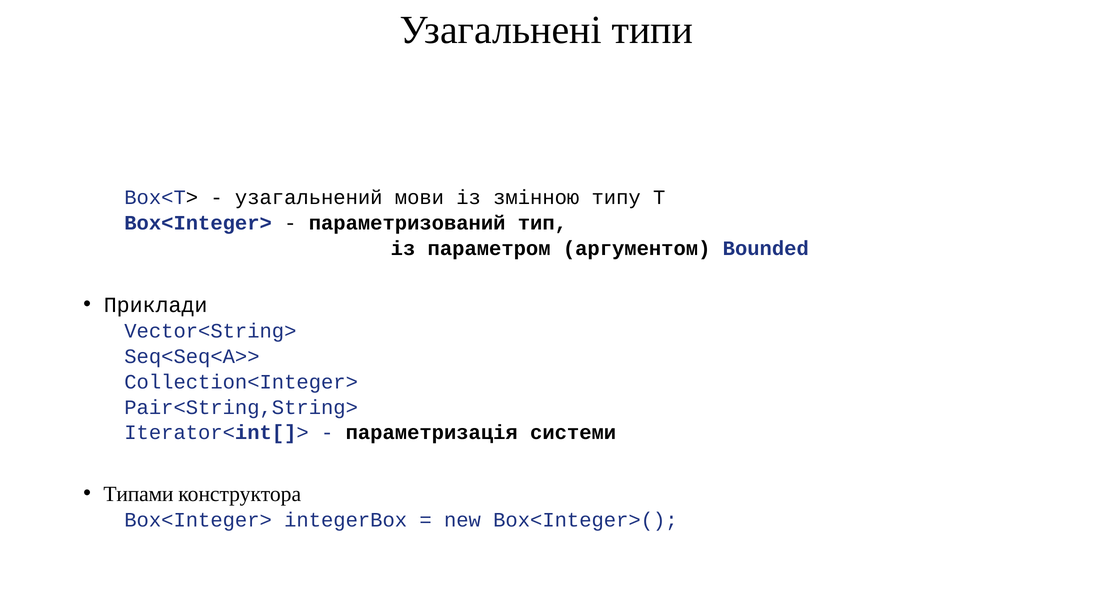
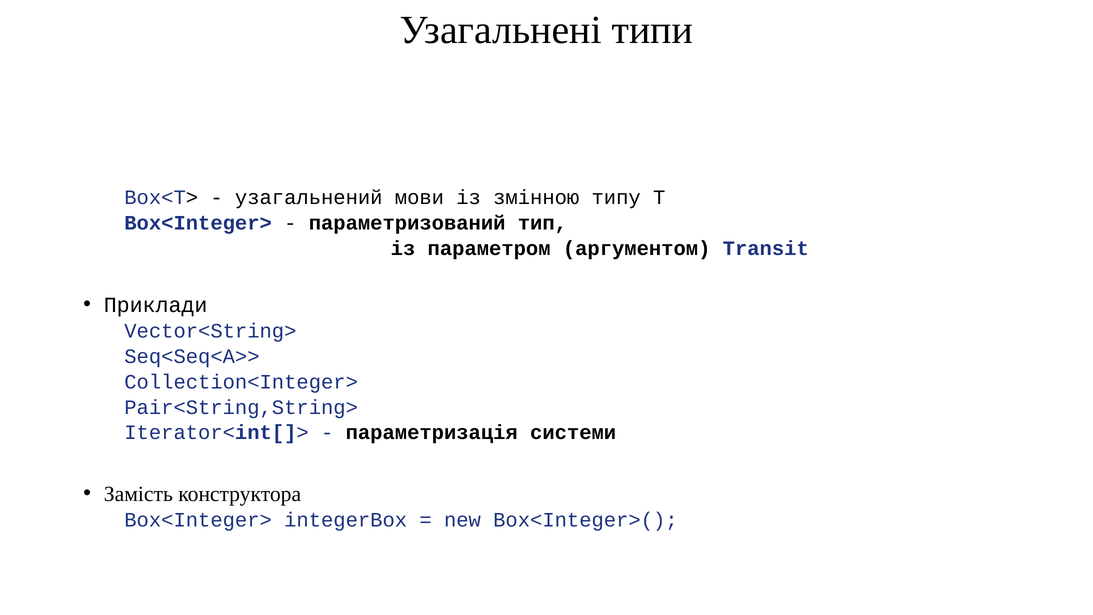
Bounded: Bounded -> Transit
Типами: Типами -> Замість
